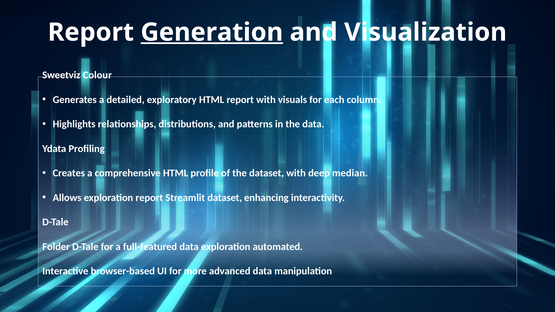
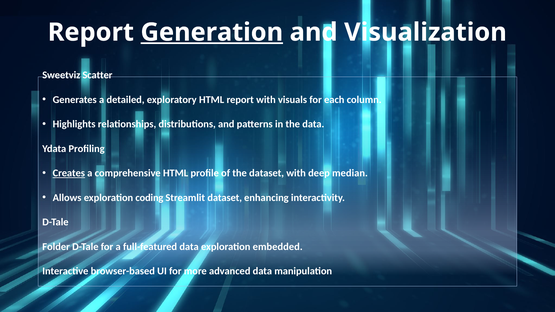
Colour: Colour -> Scatter
Creates underline: none -> present
exploration report: report -> coding
automated: automated -> embedded
